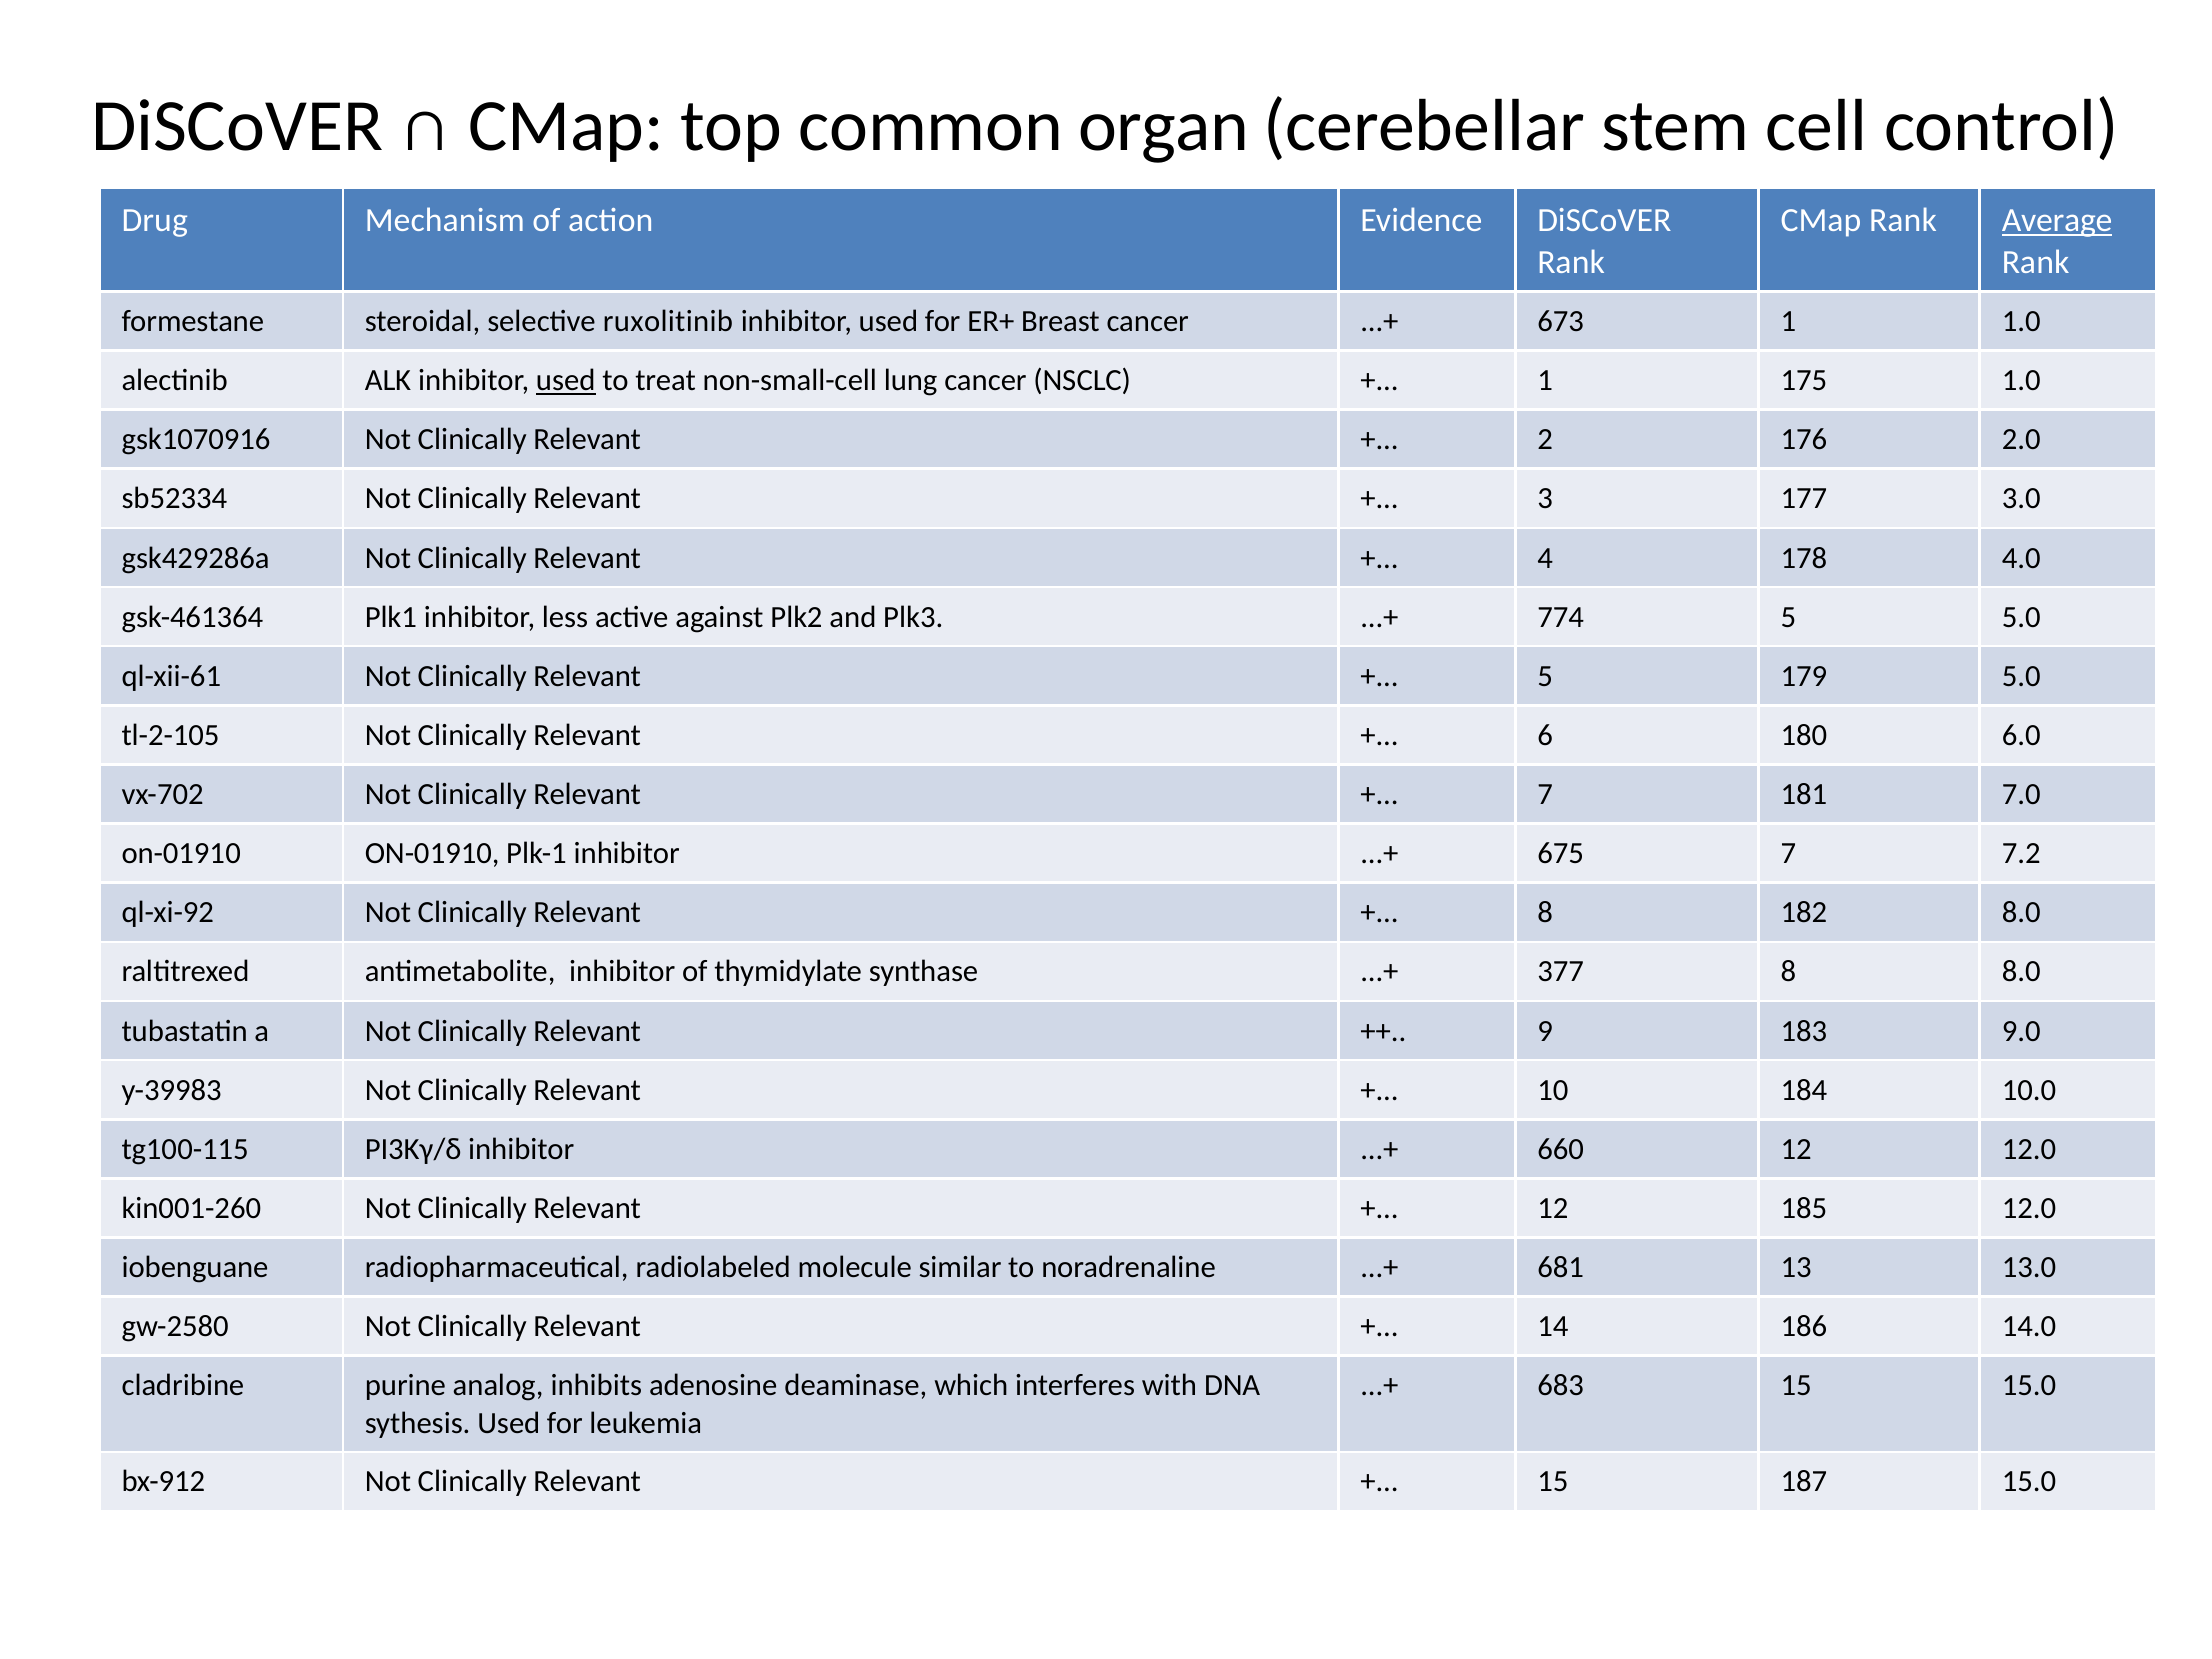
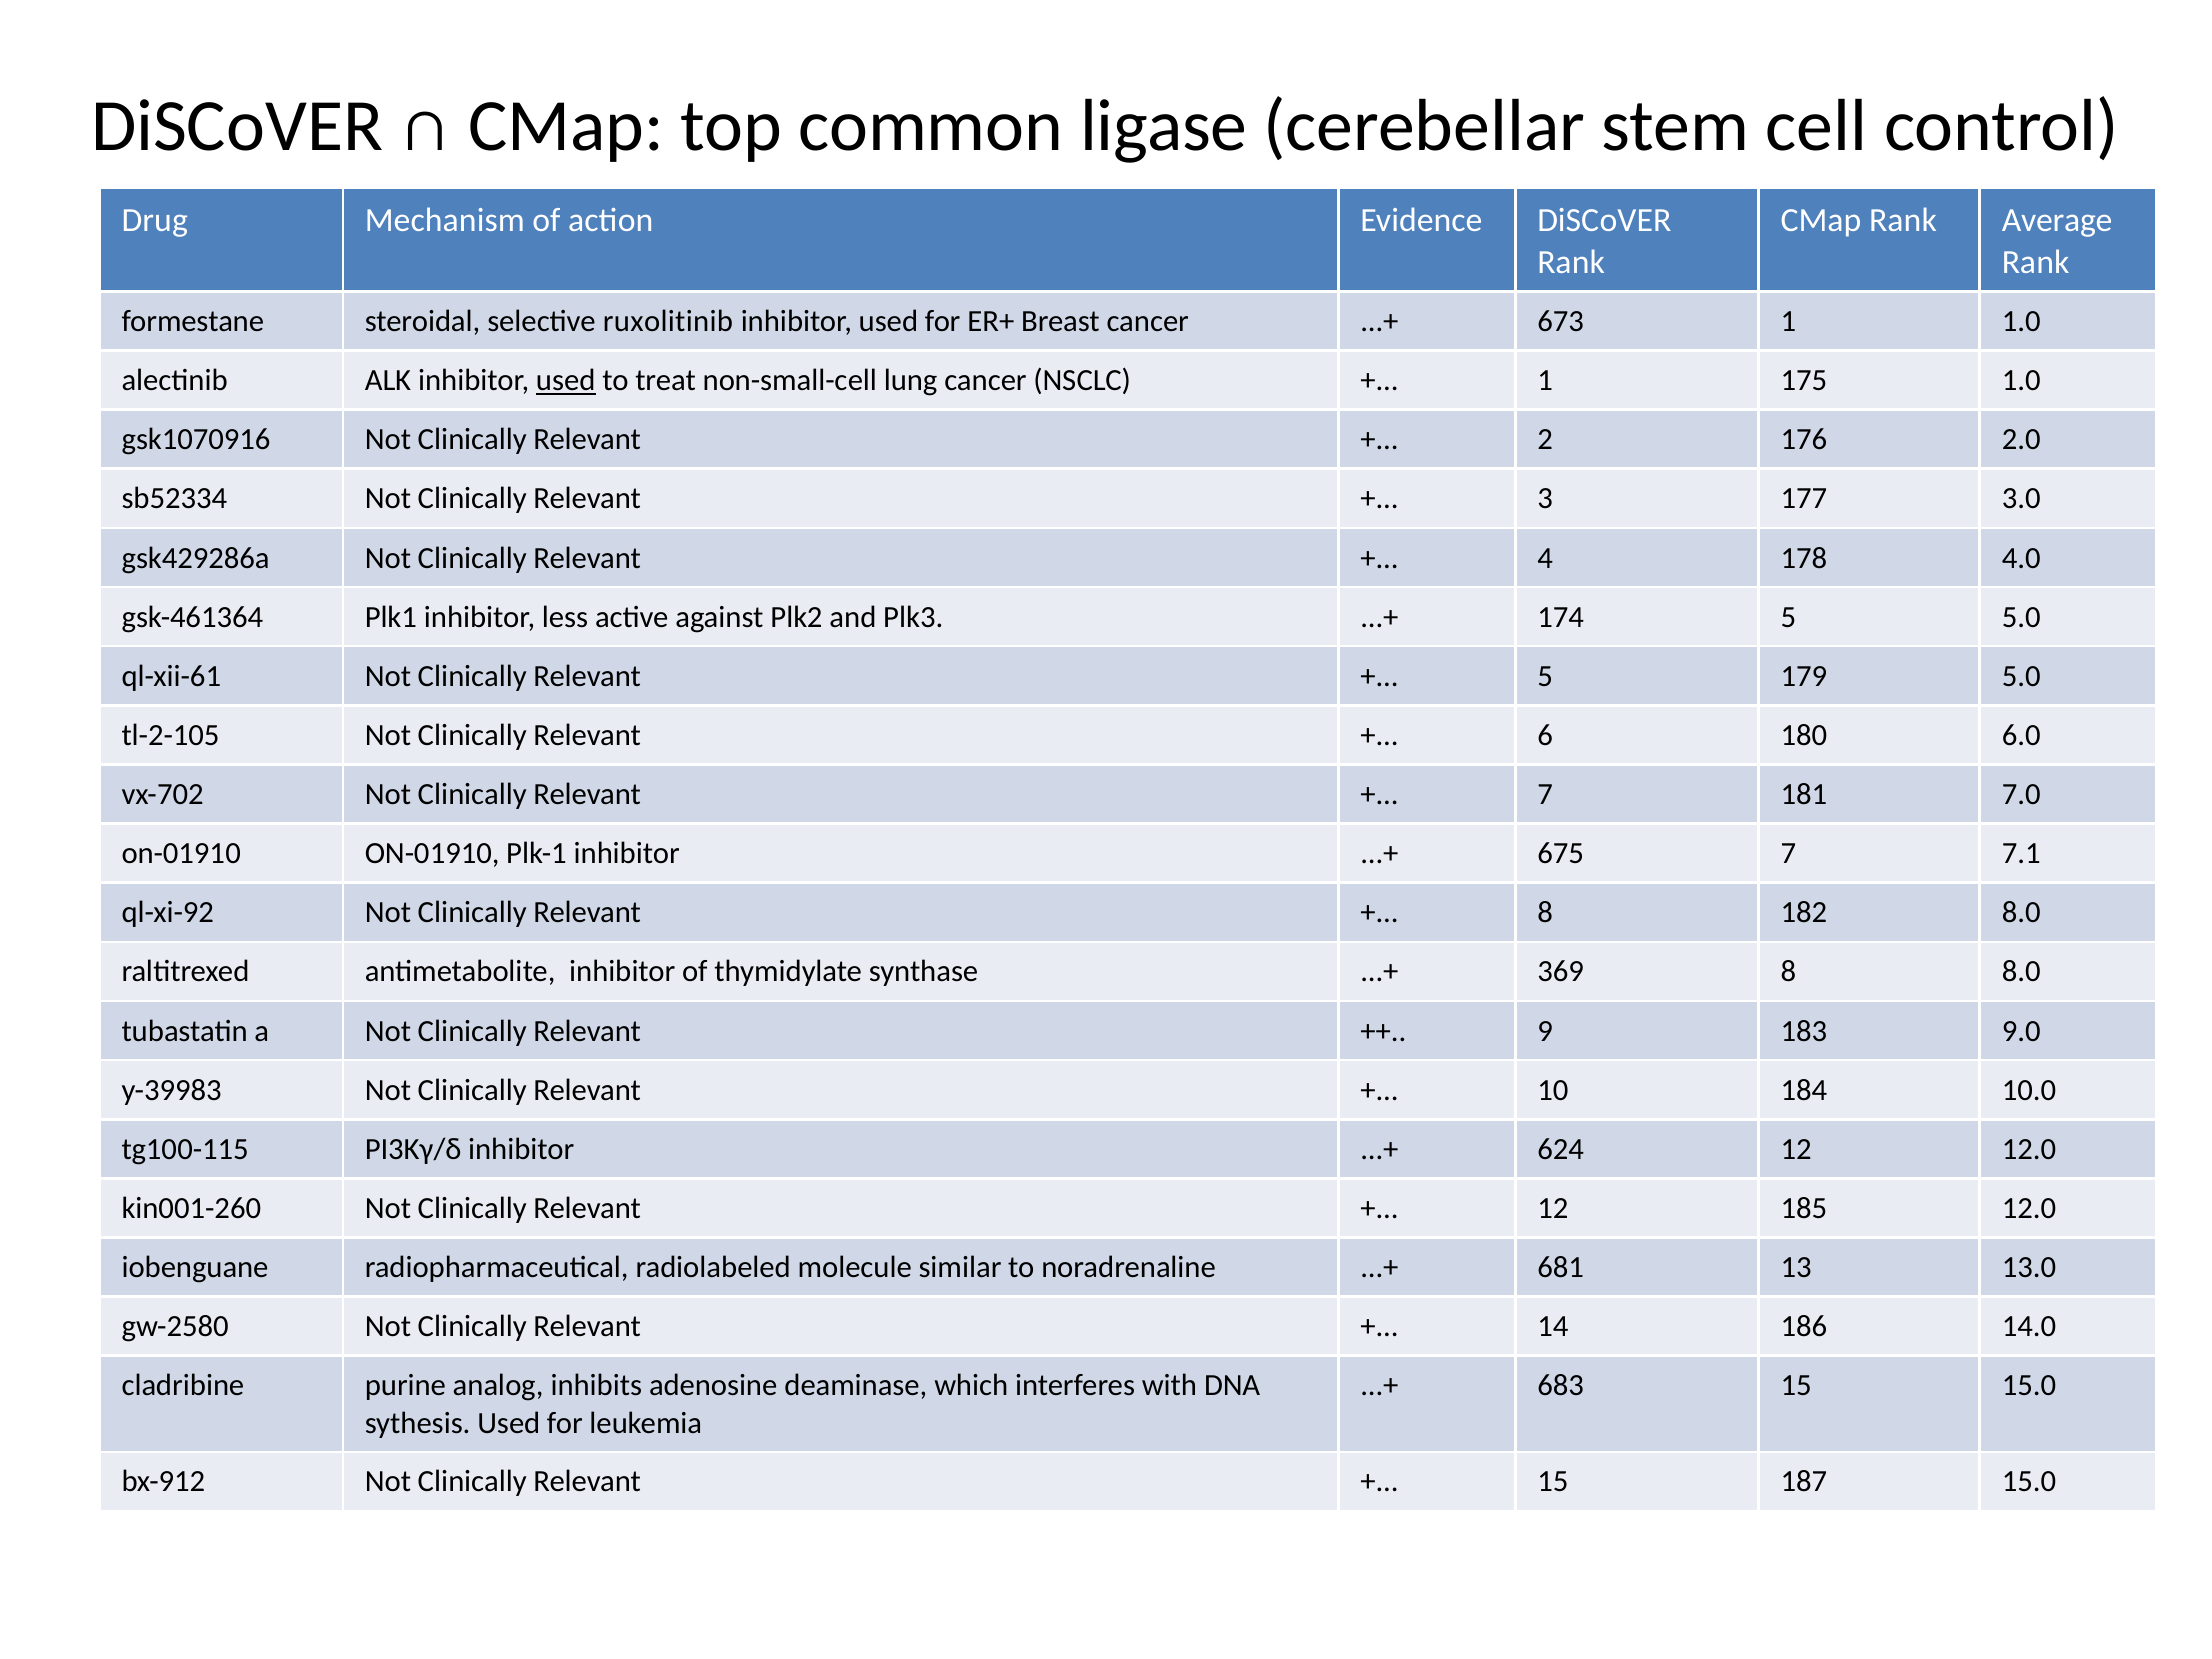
organ: organ -> ligase
Average underline: present -> none
774: 774 -> 174
7.2: 7.2 -> 7.1
377: 377 -> 369
660: 660 -> 624
